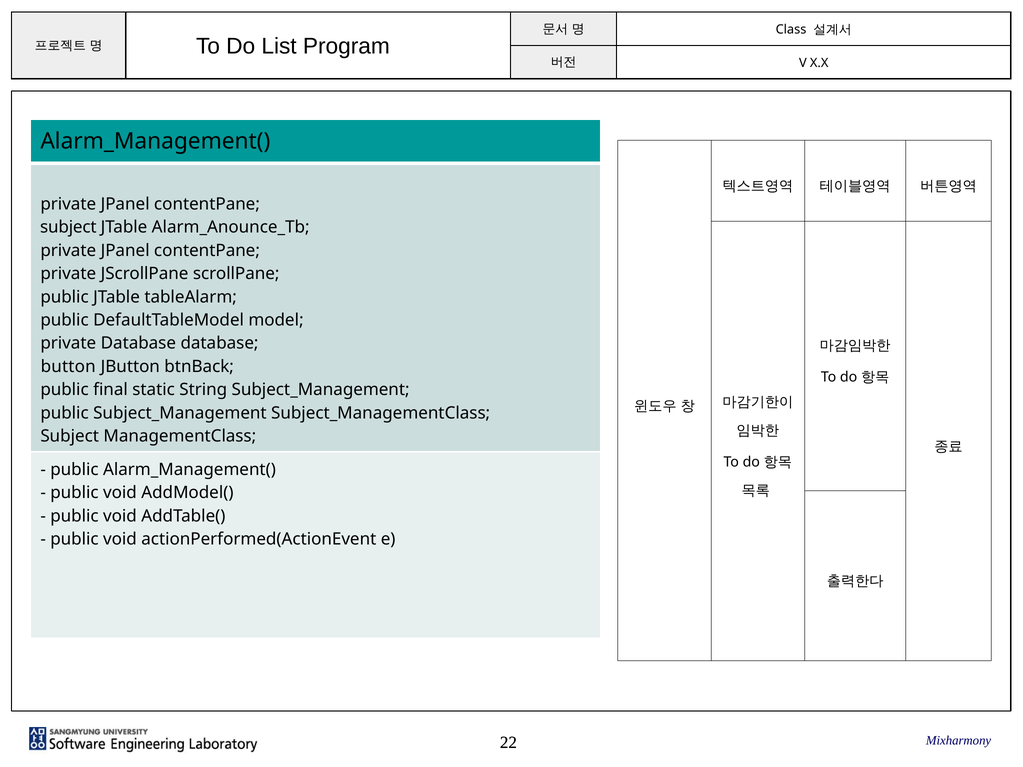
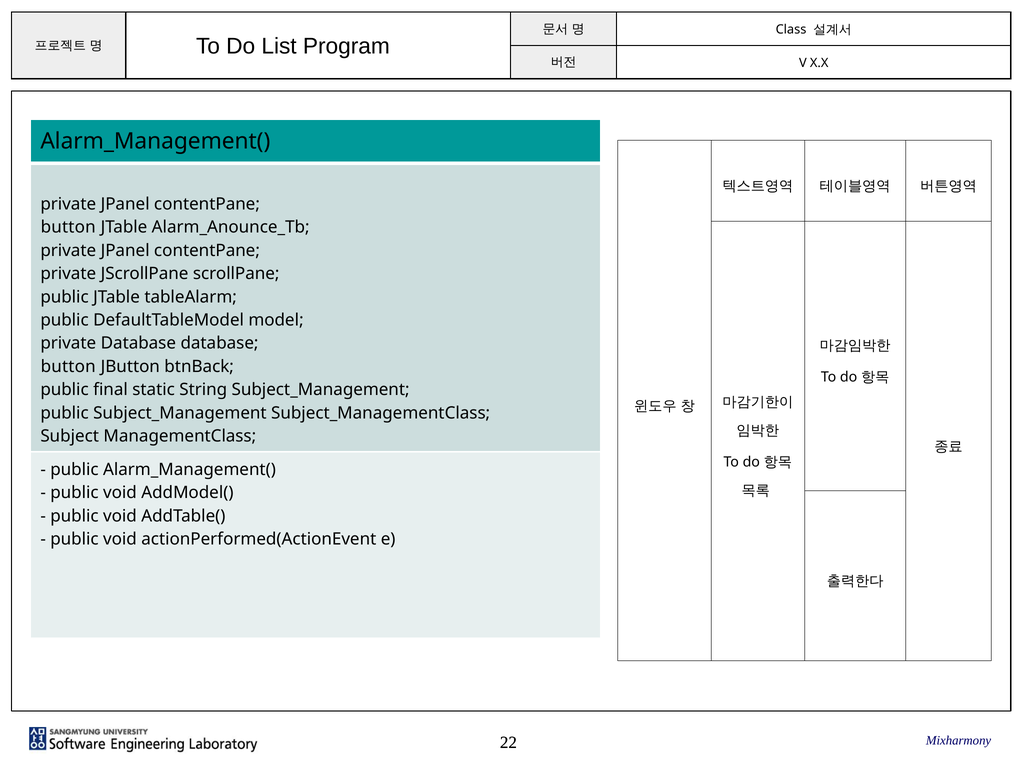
subject at (68, 227): subject -> button
